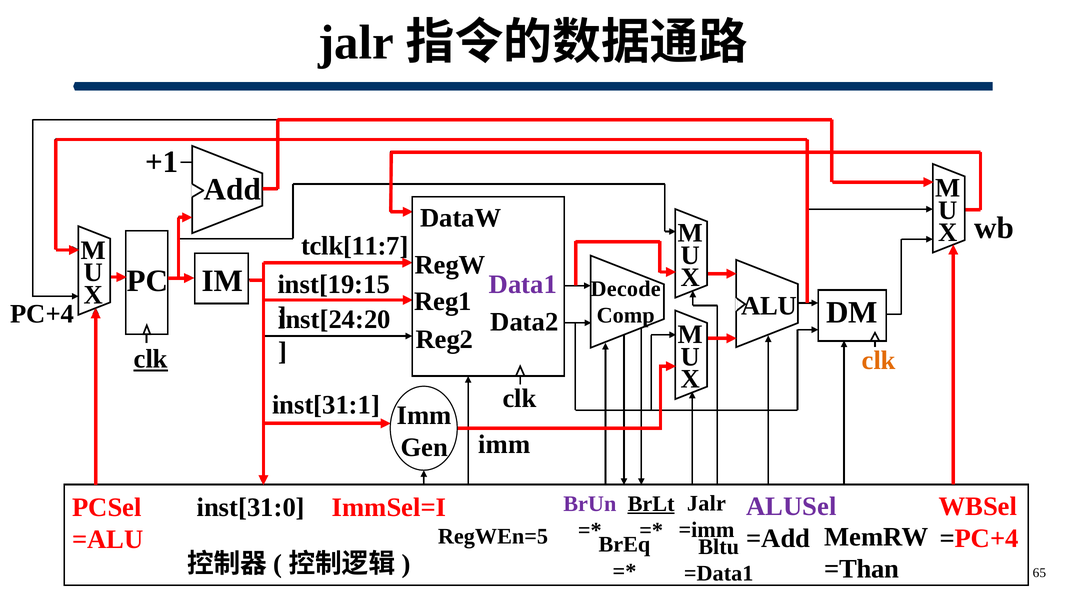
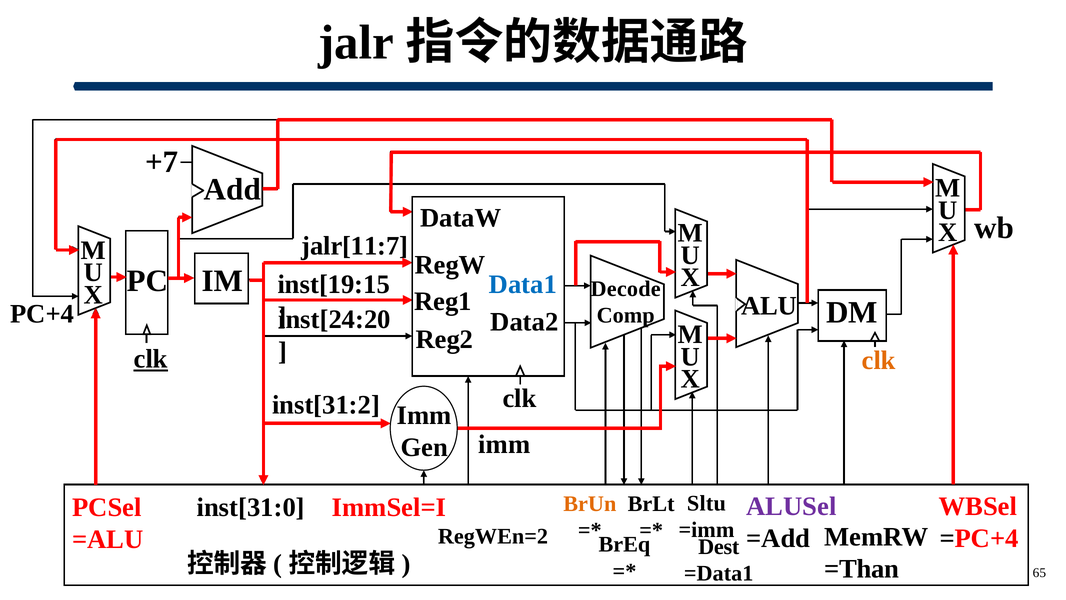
+1: +1 -> +7
tclk[11:7: tclk[11:7 -> jalr[11:7
Data1 colour: purple -> blue
inst[31:1: inst[31:1 -> inst[31:2
Jalr at (706, 503): Jalr -> Sltu
BrUn colour: purple -> orange
BrLt underline: present -> none
RegWEn=5: RegWEn=5 -> RegWEn=2
Bltu: Bltu -> Dest
